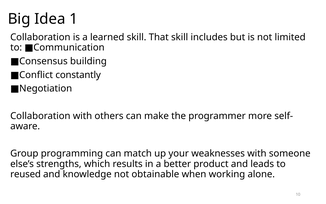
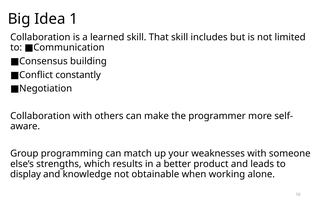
reused: reused -> display
